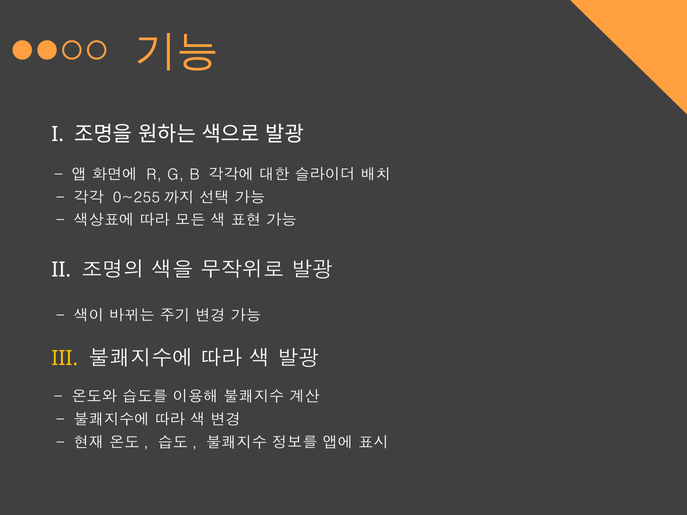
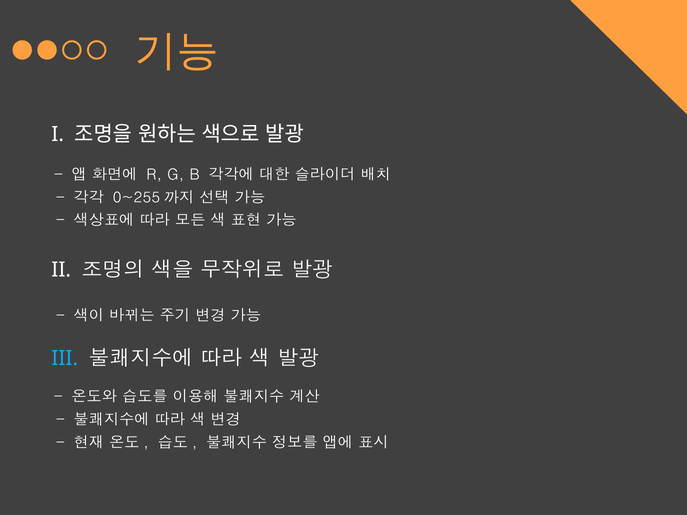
III colour: yellow -> light blue
